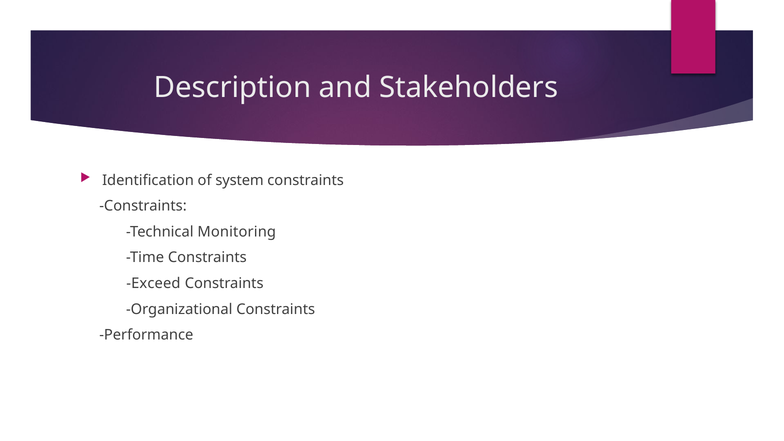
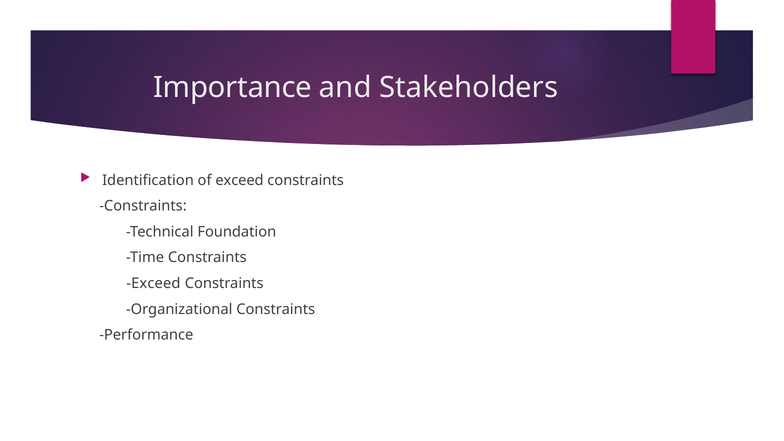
Description: Description -> Importance
of system: system -> exceed
Monitoring: Monitoring -> Foundation
